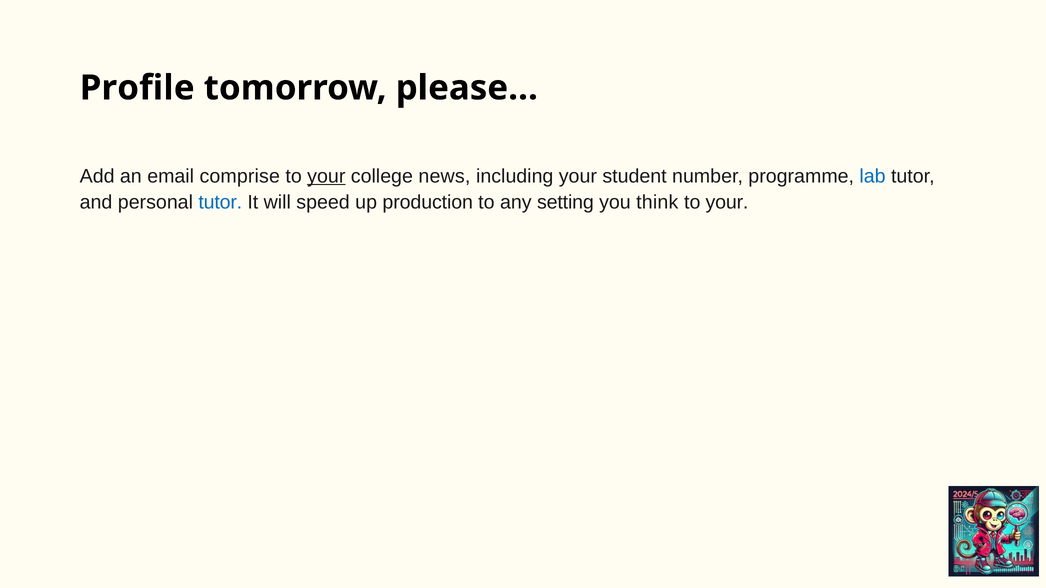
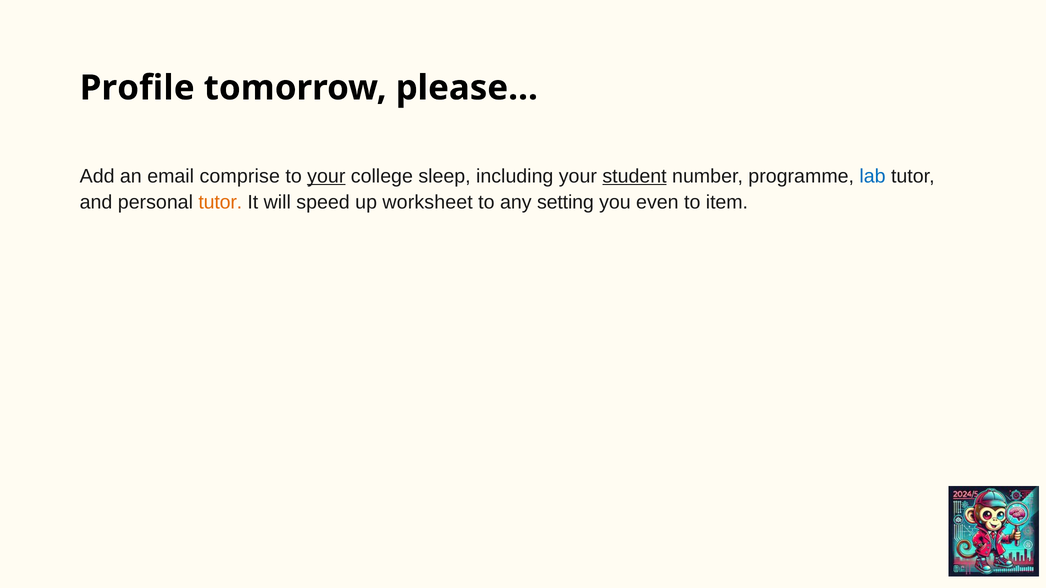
news: news -> sleep
student underline: none -> present
tutor at (220, 202) colour: blue -> orange
production: production -> worksheet
think: think -> even
your at (727, 202): your -> item
